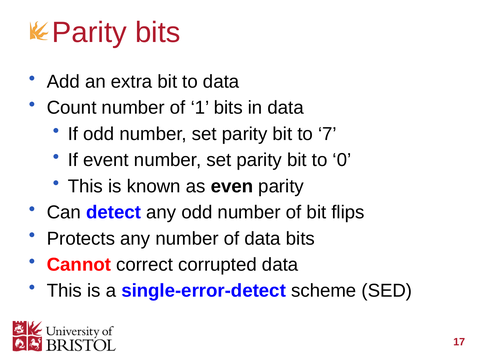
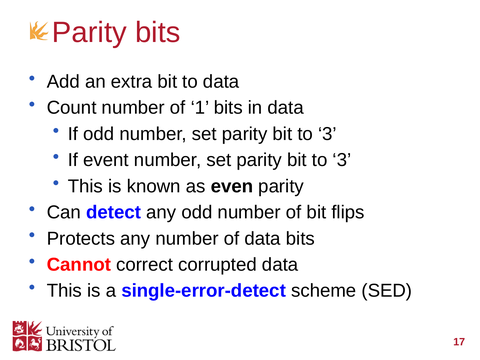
7 at (327, 134): 7 -> 3
0 at (342, 160): 0 -> 3
